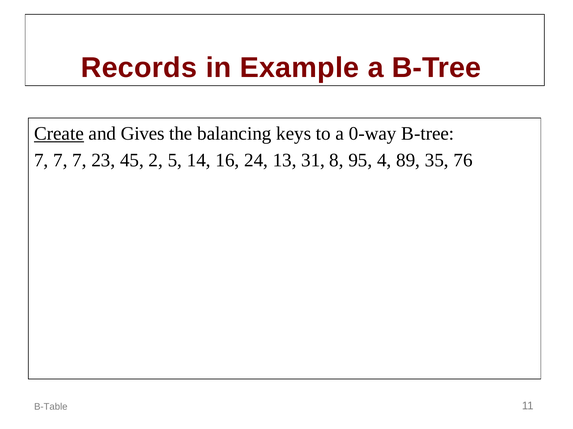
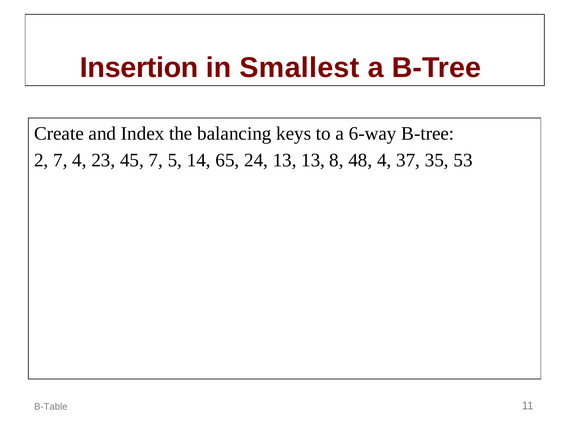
Records: Records -> Insertion
Example: Example -> Smallest
Create underline: present -> none
Gives: Gives -> Index
0-way: 0-way -> 6-way
7 at (41, 161): 7 -> 2
7 at (79, 161): 7 -> 4
45 2: 2 -> 7
16: 16 -> 65
13 31: 31 -> 13
95: 95 -> 48
89: 89 -> 37
76: 76 -> 53
